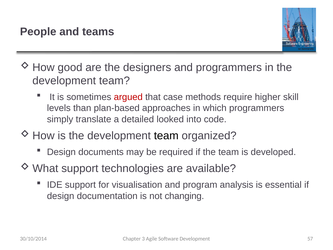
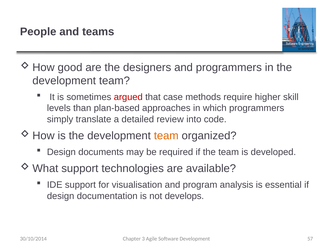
looked: looked -> review
team at (166, 136) colour: black -> orange
changing: changing -> develops
